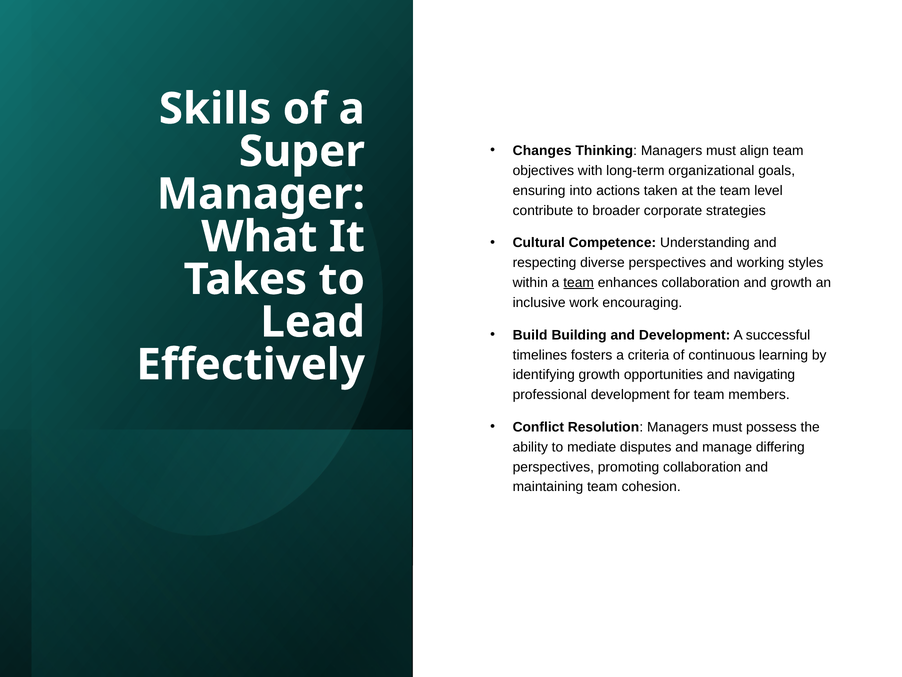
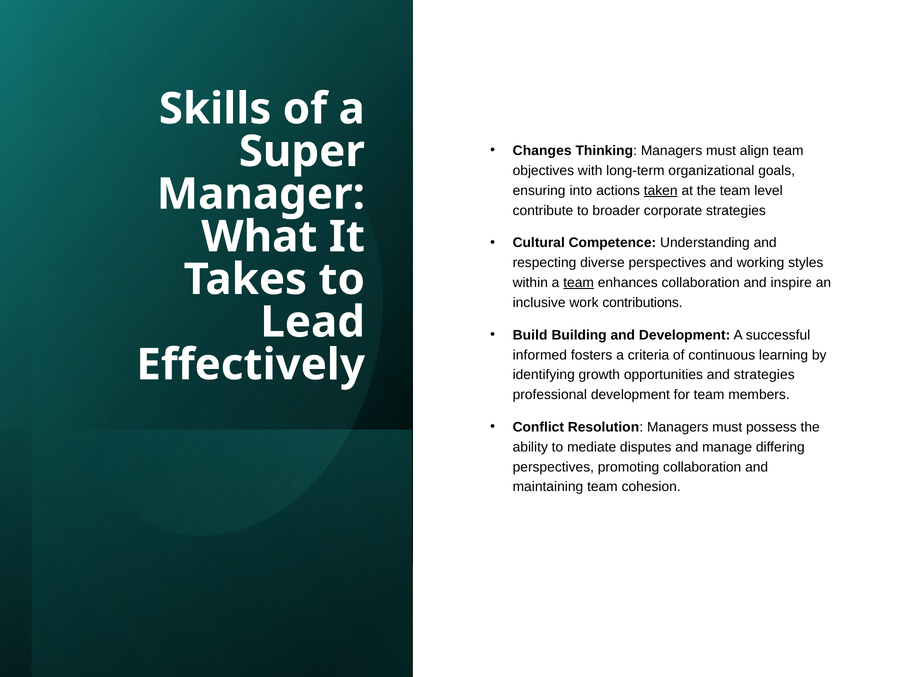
taken underline: none -> present
and growth: growth -> inspire
encouraging: encouraging -> contributions
timelines: timelines -> informed
and navigating: navigating -> strategies
